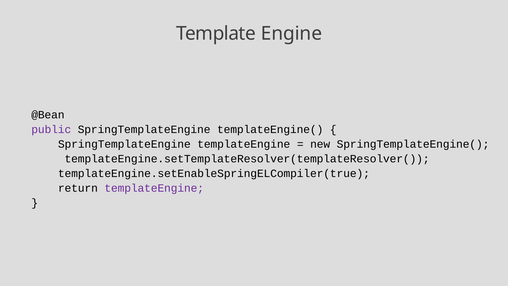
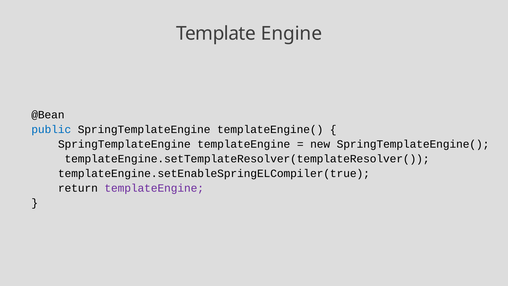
public colour: purple -> blue
